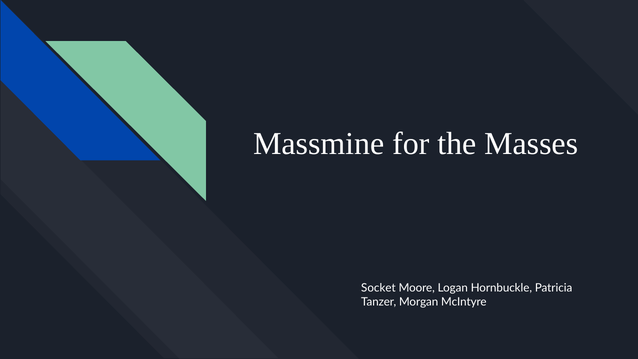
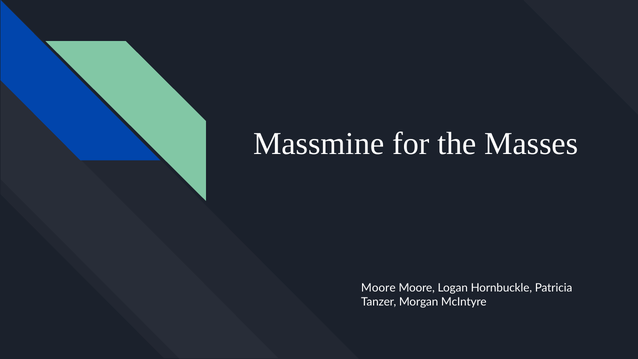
Socket at (378, 288): Socket -> Moore
